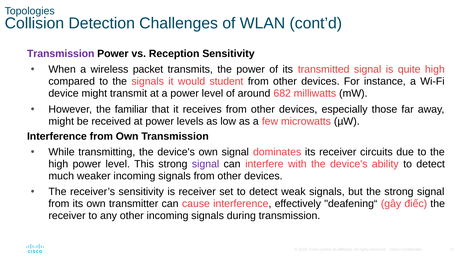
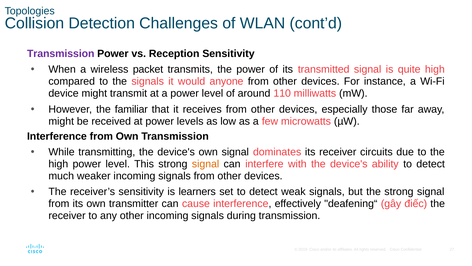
student: student -> anyone
682: 682 -> 110
signal at (206, 164) colour: purple -> orange
is receiver: receiver -> learners
